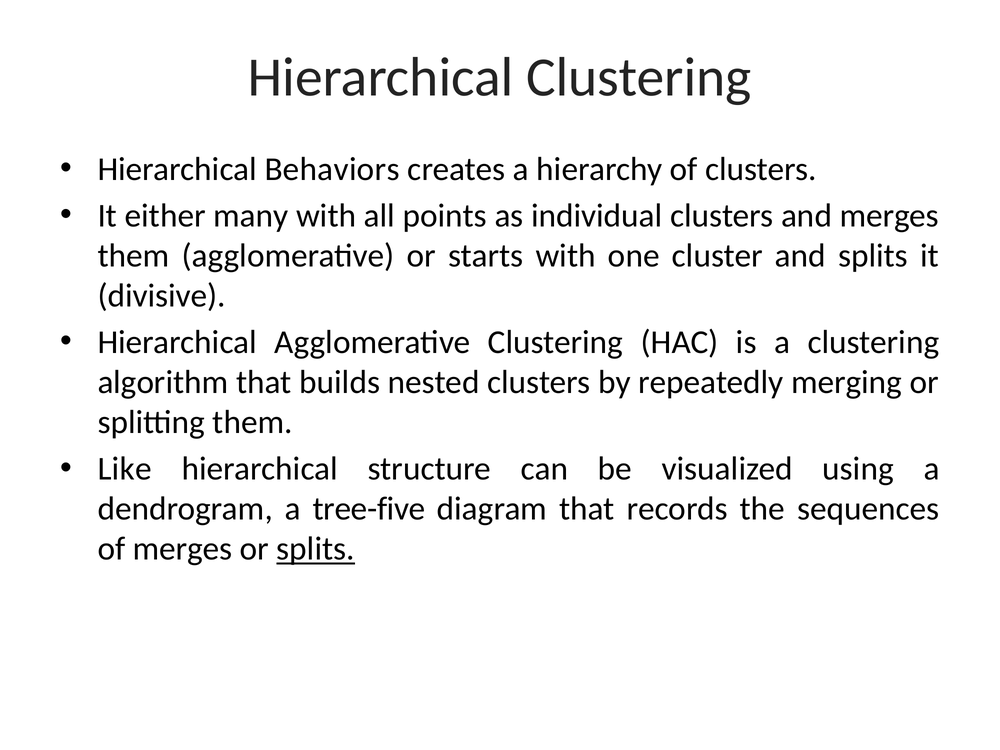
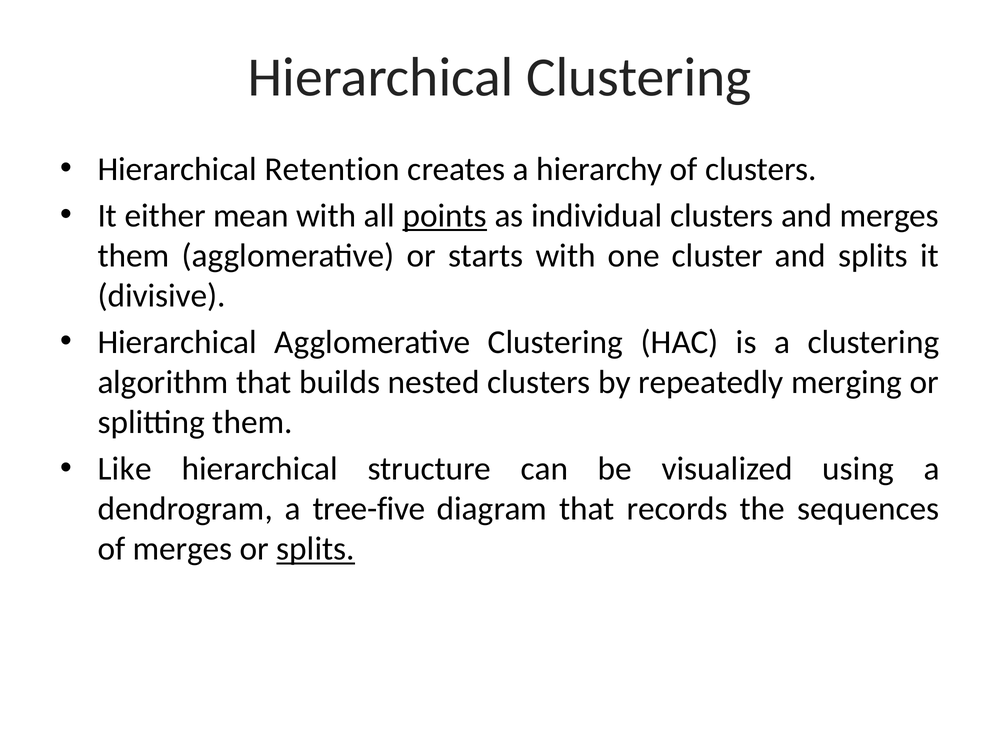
Behaviors: Behaviors -> Retention
many: many -> mean
points underline: none -> present
